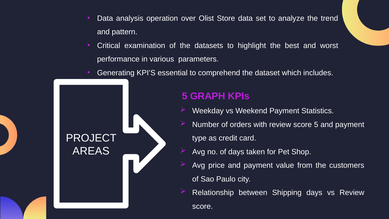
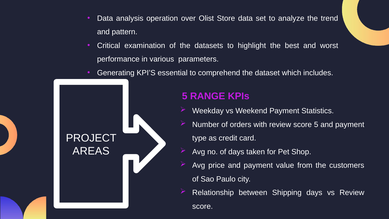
GRAPH: GRAPH -> RANGE
